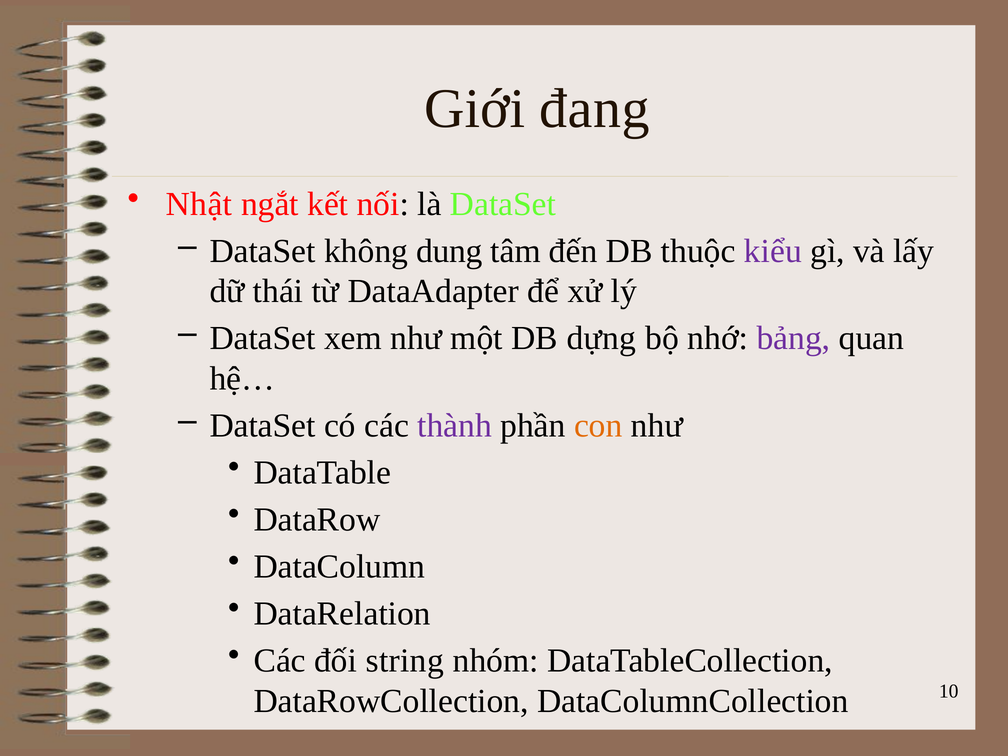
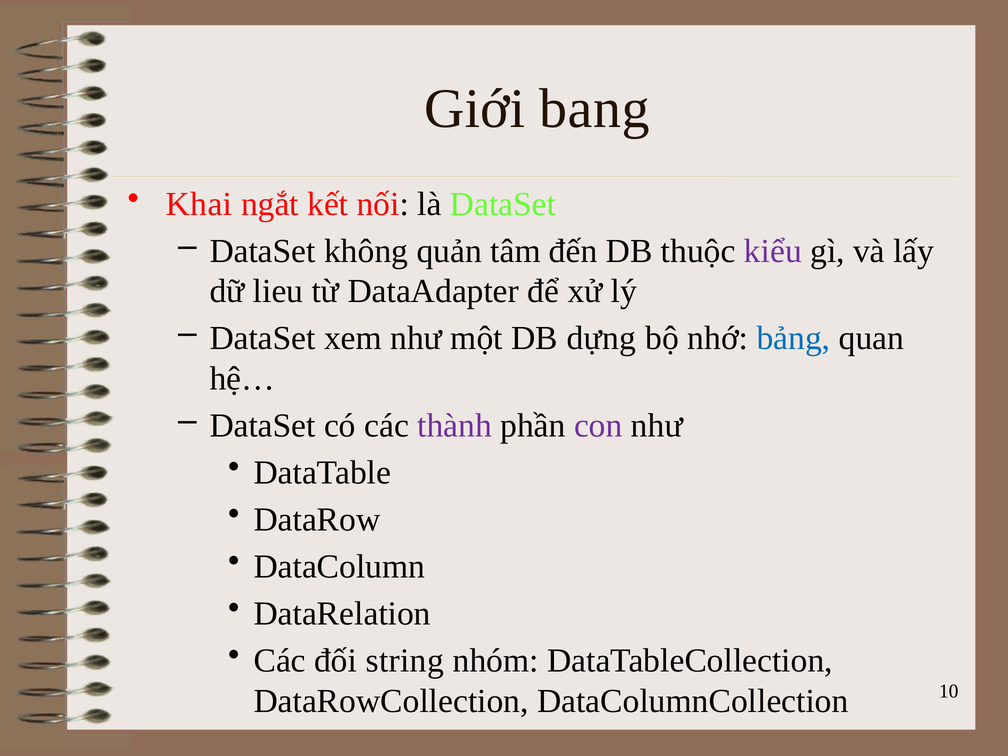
đang: đang -> bang
Nhật: Nhật -> Khai
dung: dung -> quản
thái: thái -> lieu
bảng colour: purple -> blue
con colour: orange -> purple
